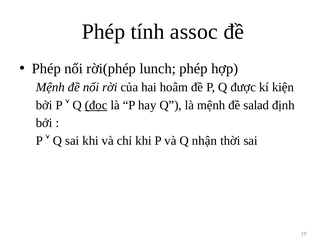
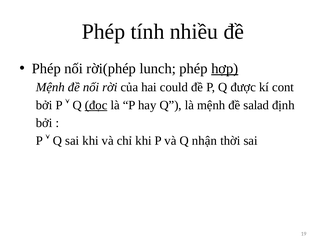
assoc: assoc -> nhiều
hợp underline: none -> present
hoâm: hoâm -> could
kiện: kiện -> cont
